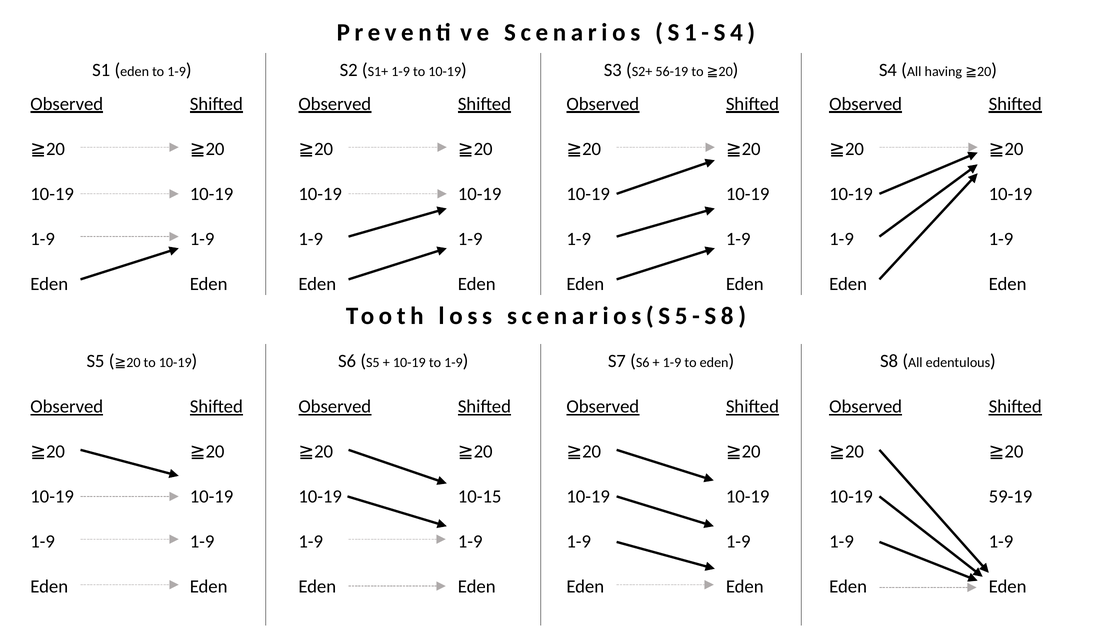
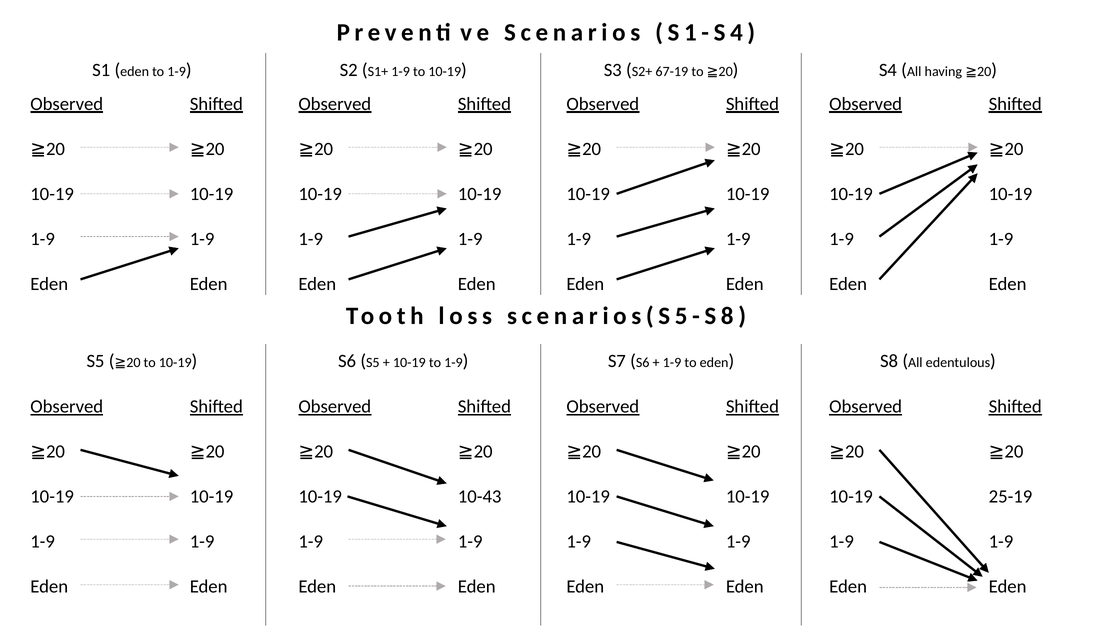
56-19: 56-19 -> 67-19
10-15: 10-15 -> 10-43
59-19: 59-19 -> 25-19
